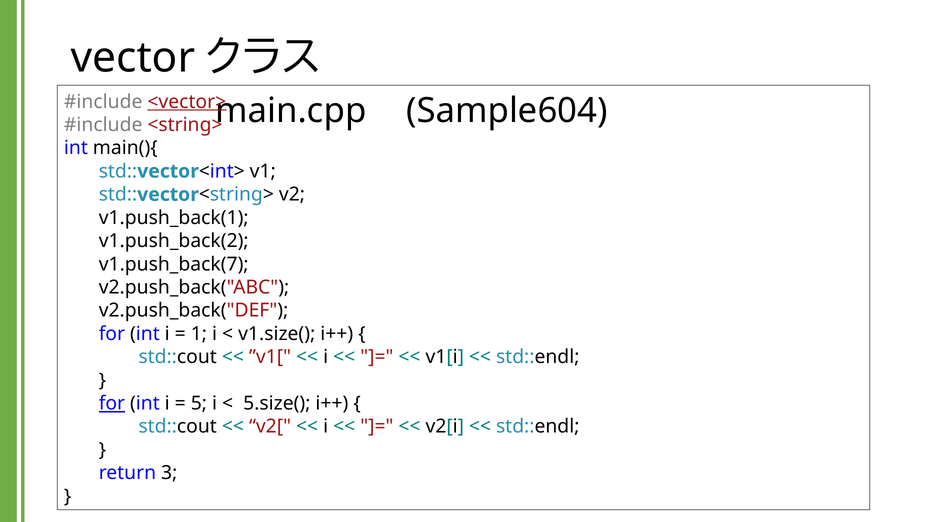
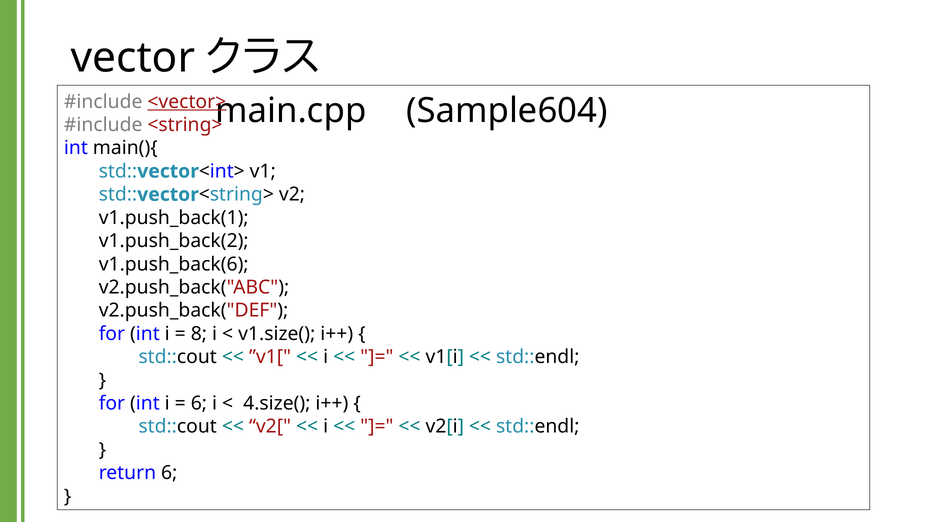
v1.push_back(7: v1.push_back(7 -> v1.push_back(6
1: 1 -> 8
for at (112, 403) underline: present -> none
5 at (199, 403): 5 -> 6
5.size(: 5.size( -> 4.size(
return 3: 3 -> 6
